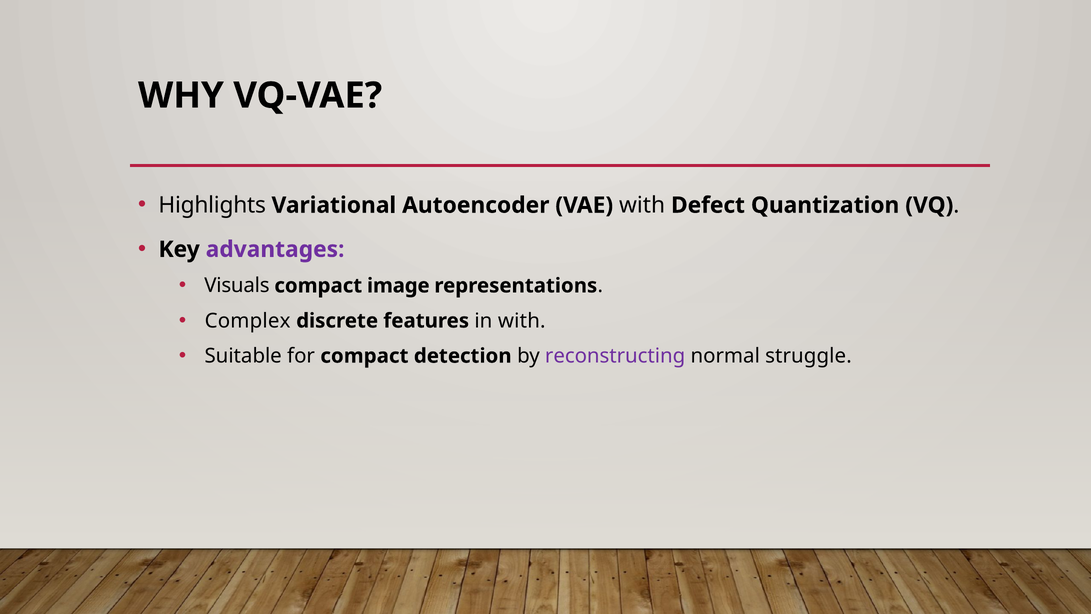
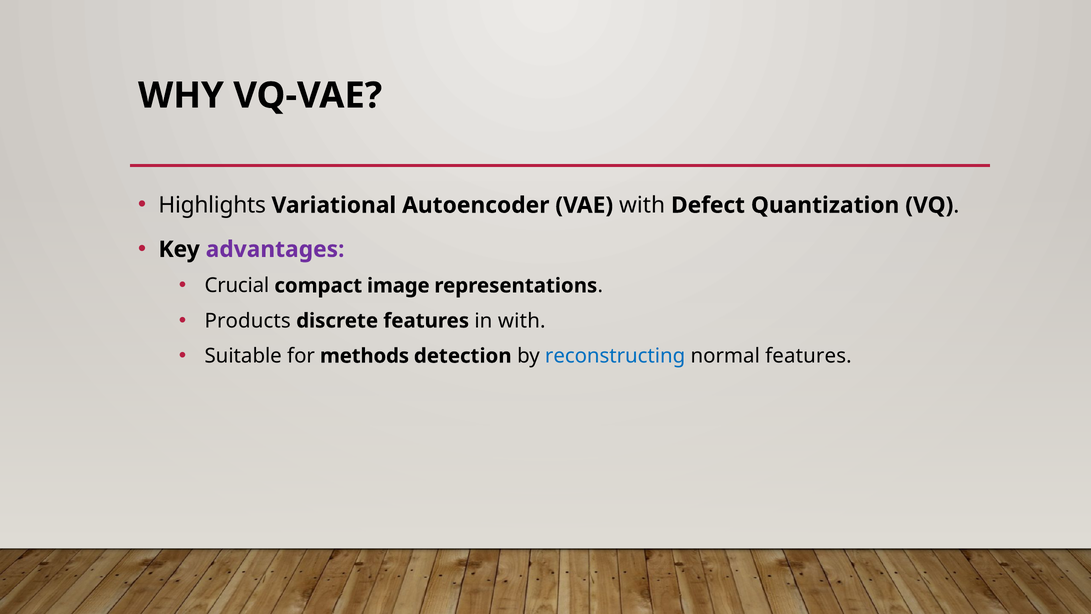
Visuals: Visuals -> Crucial
Complex: Complex -> Products
for compact: compact -> methods
reconstructing colour: purple -> blue
normal struggle: struggle -> features
